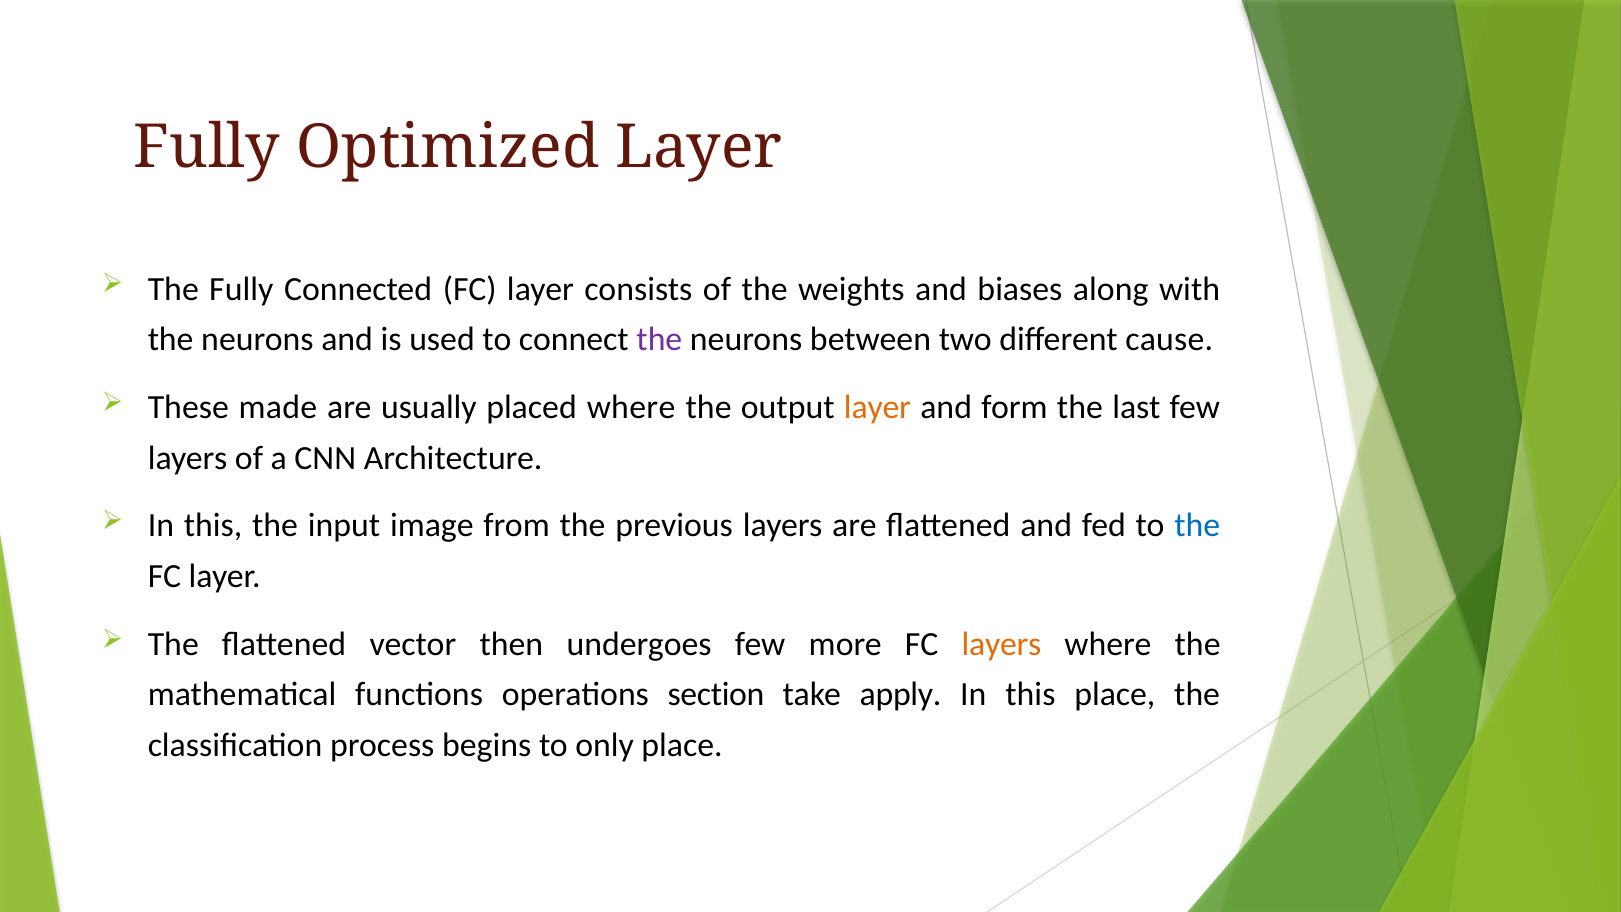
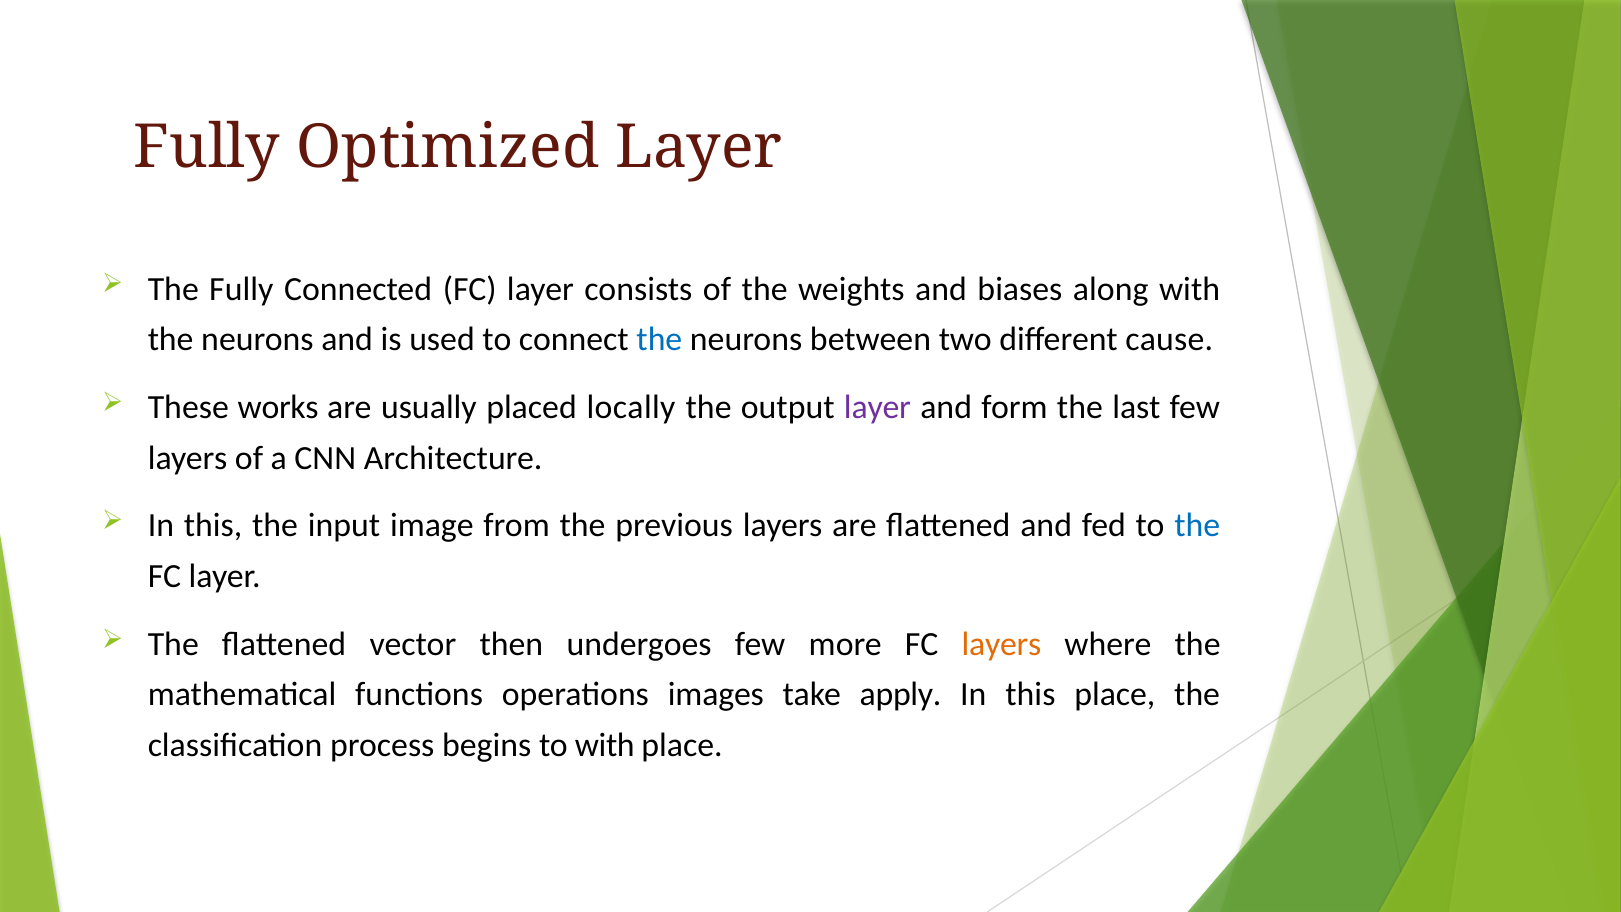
the at (659, 340) colour: purple -> blue
made: made -> works
placed where: where -> locally
layer at (877, 407) colour: orange -> purple
section: section -> images
to only: only -> with
